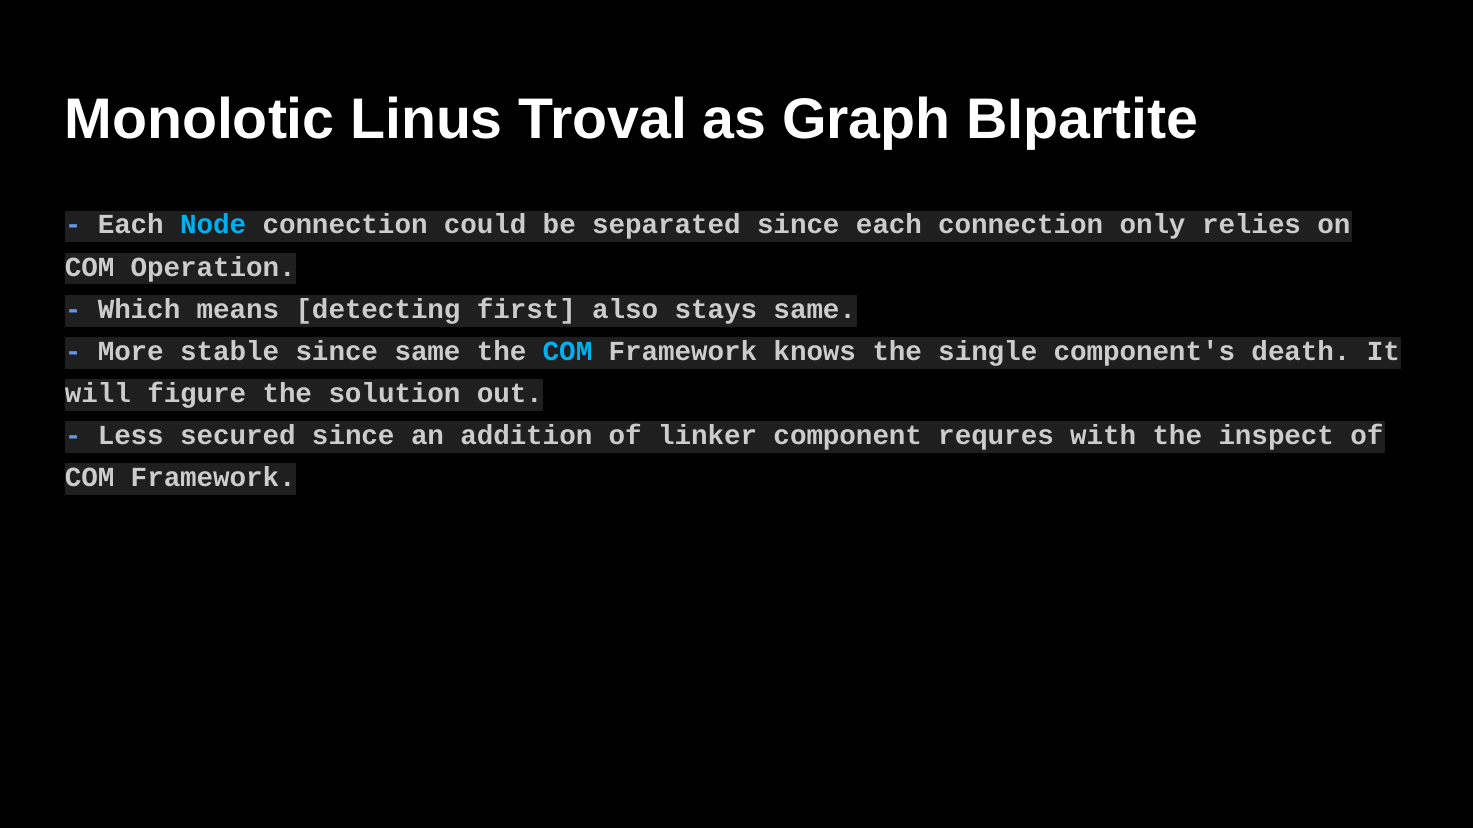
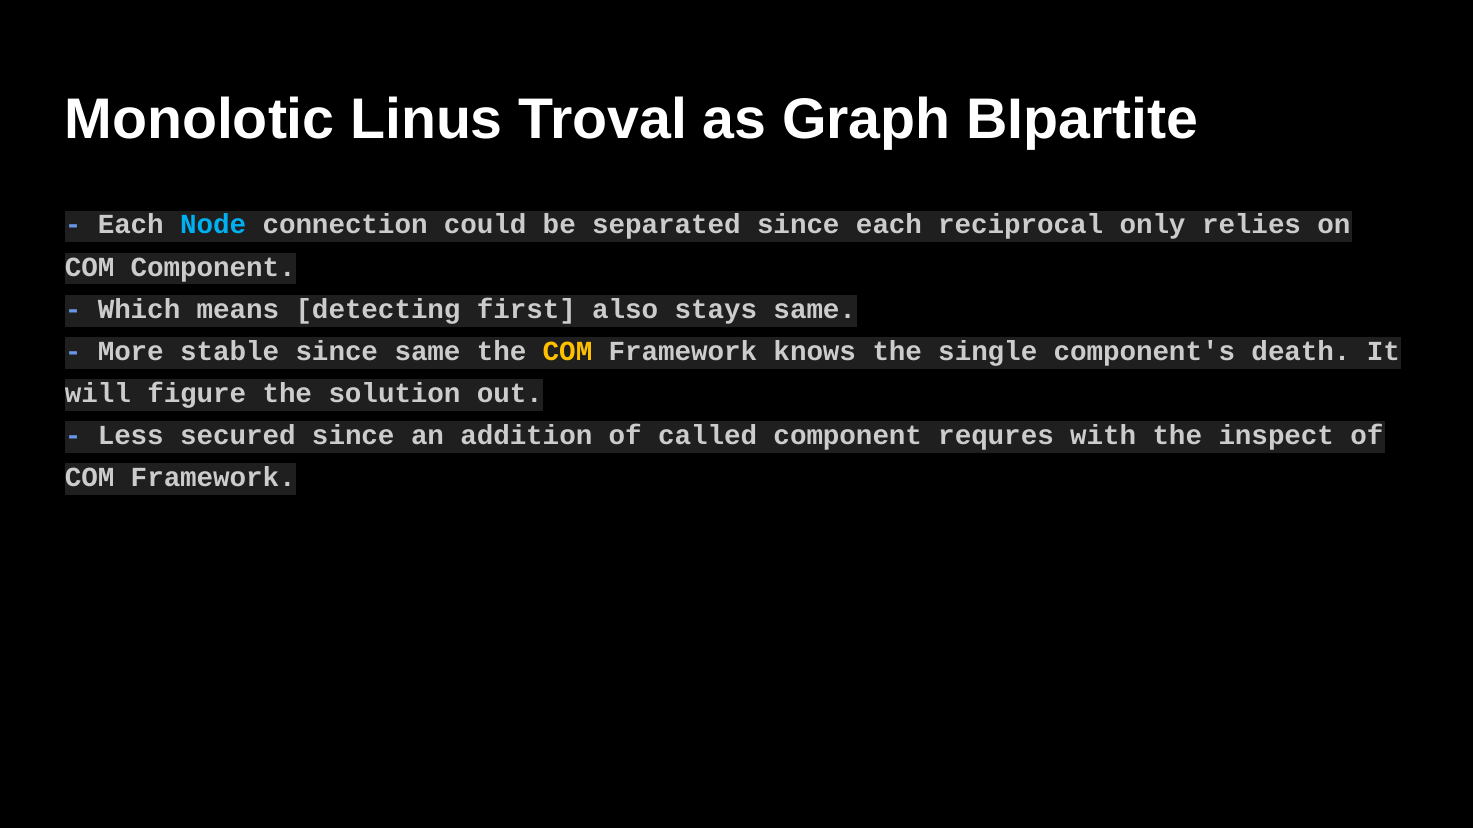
each connection: connection -> reciprocal
COM Operation: Operation -> Component
COM at (568, 351) colour: light blue -> yellow
linker: linker -> called
